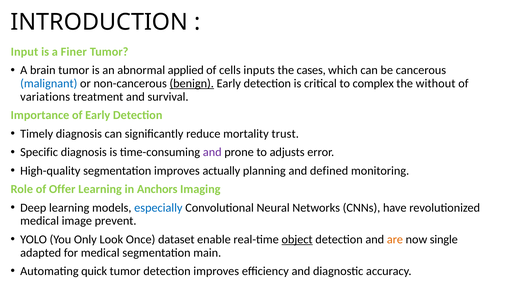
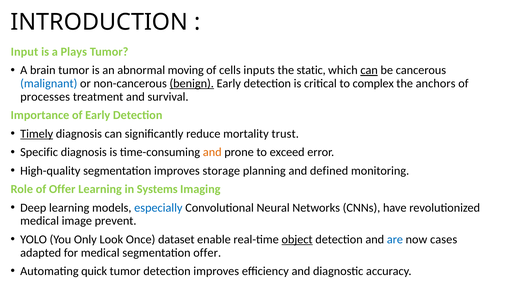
Finer: Finer -> Plays
applied: applied -> moving
cases: cases -> static
can at (369, 70) underline: none -> present
without: without -> anchors
variations: variations -> processes
Timely underline: none -> present
and at (212, 152) colour: purple -> orange
adjusts: adjusts -> exceed
actually: actually -> storage
Anchors: Anchors -> Systems
are colour: orange -> blue
single: single -> cases
segmentation main: main -> offer
